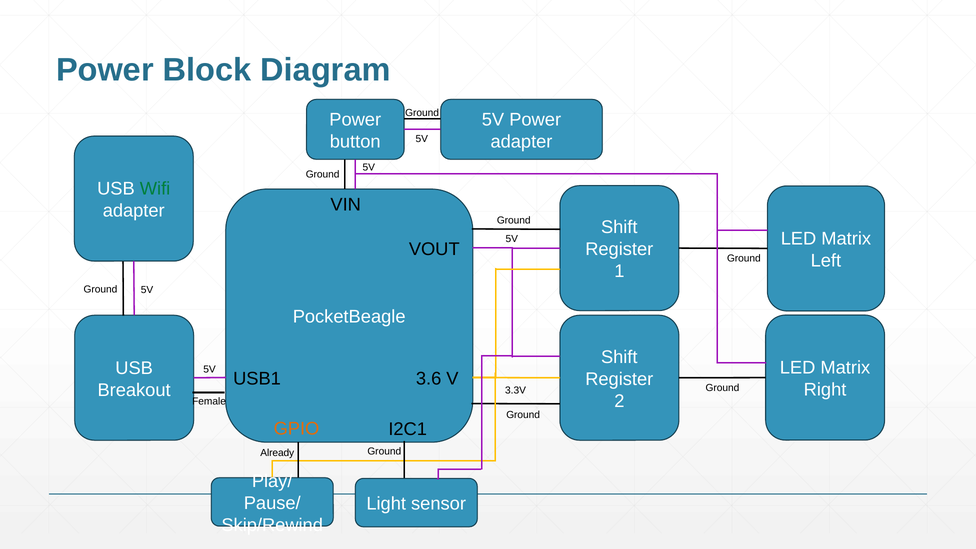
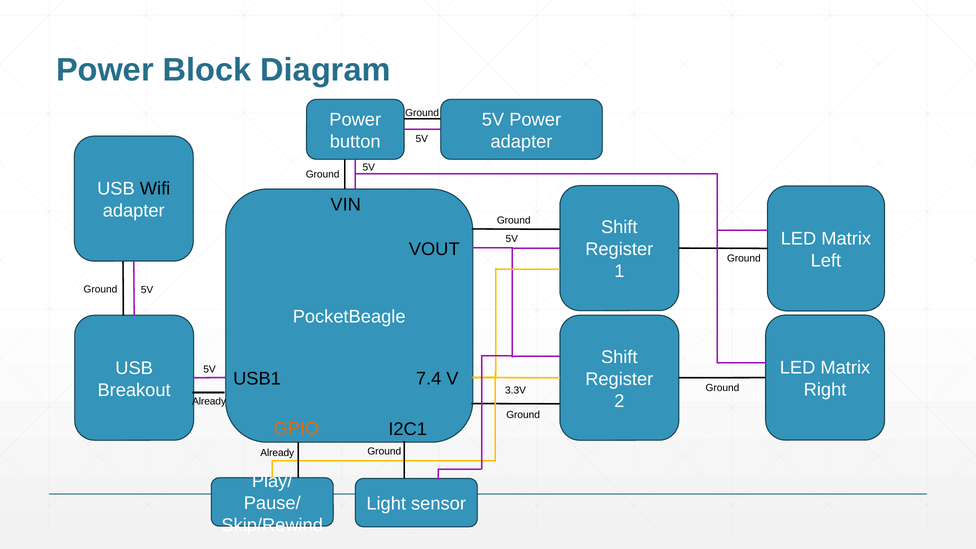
Wifi colour: green -> black
3.6: 3.6 -> 7.4
Female at (209, 401): Female -> Already
